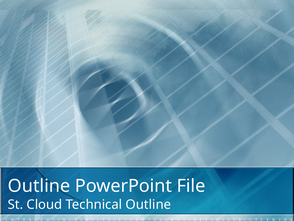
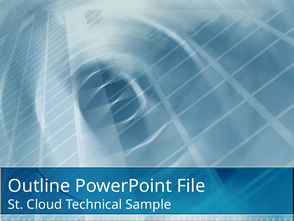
Technical Outline: Outline -> Sample
